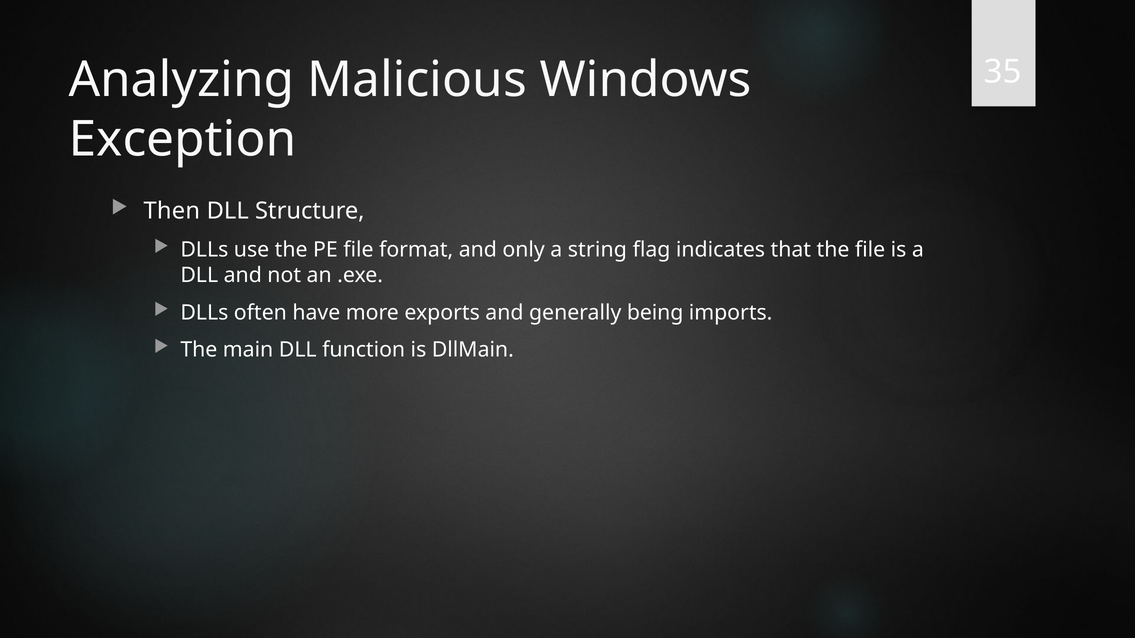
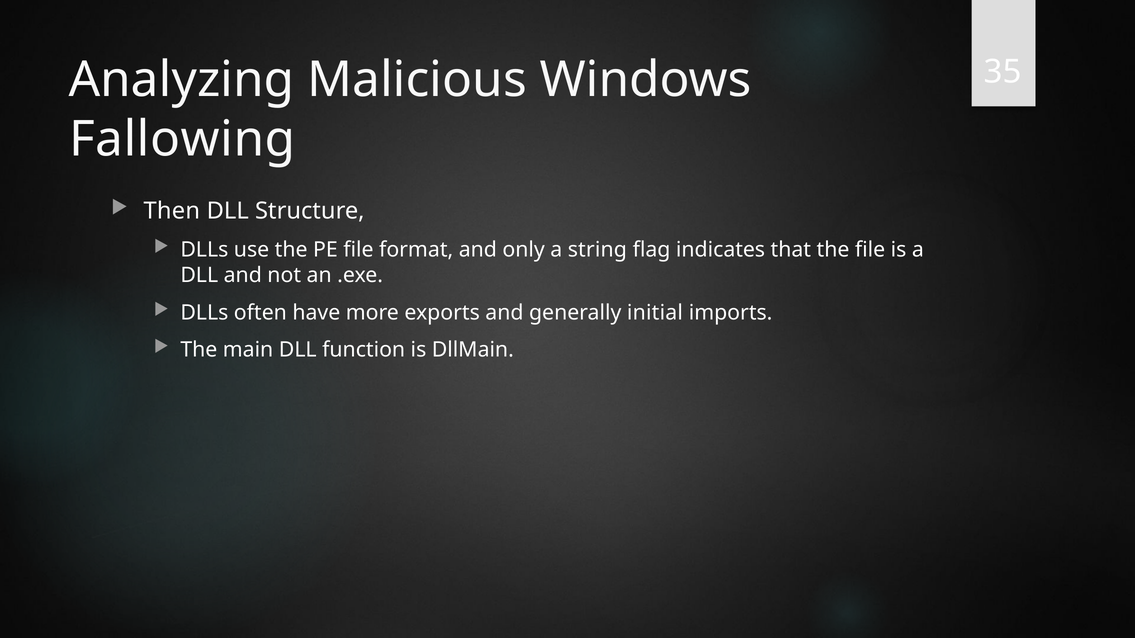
Exception: Exception -> Fallowing
being: being -> initial
